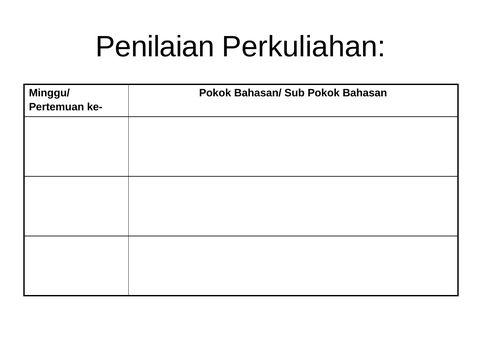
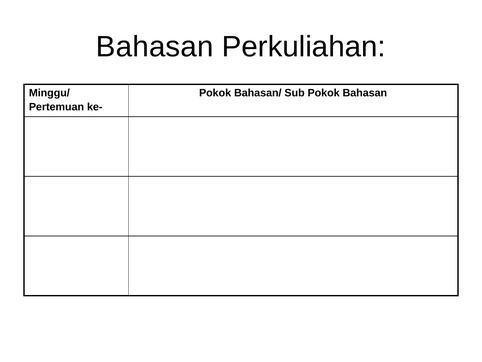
Penilaian at (155, 47): Penilaian -> Bahasan
